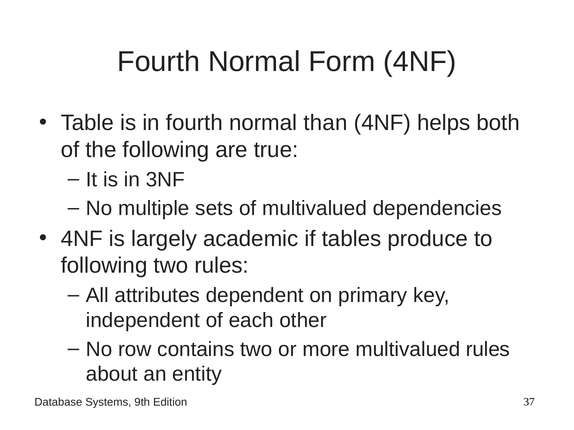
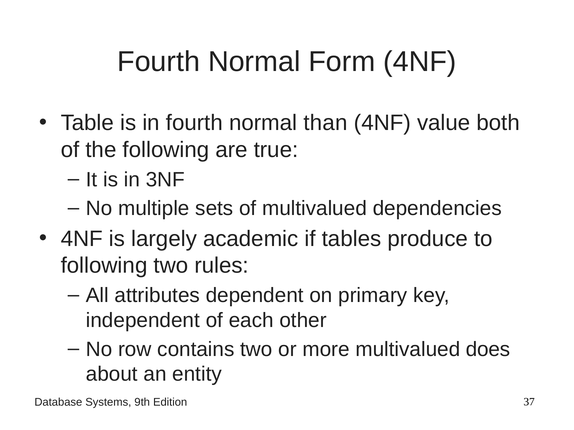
helps: helps -> value
multivalued rules: rules -> does
